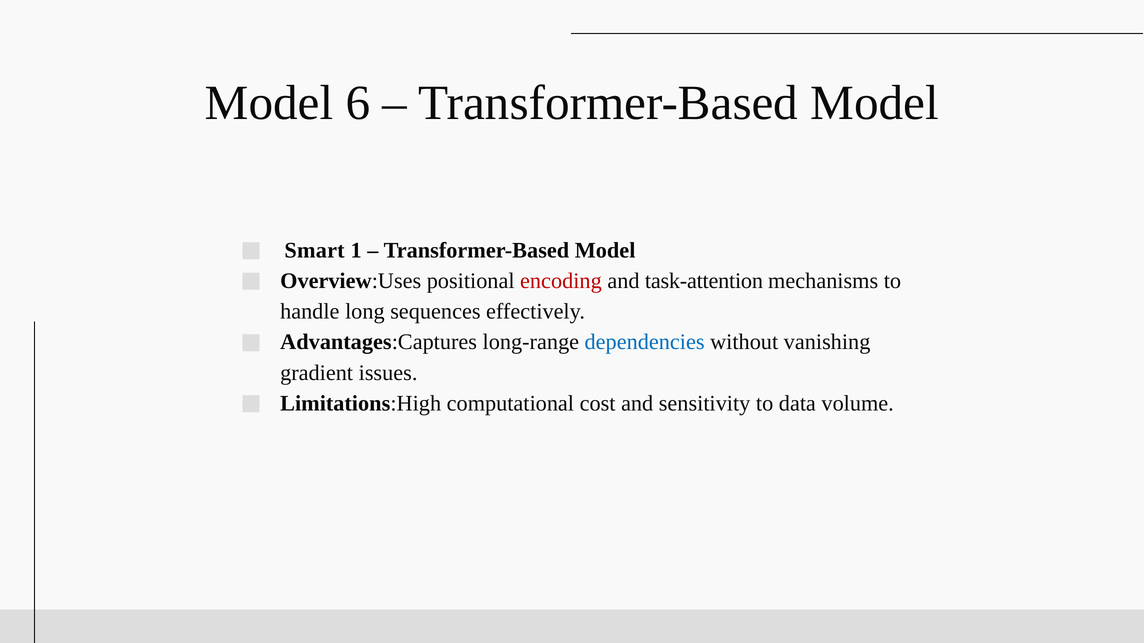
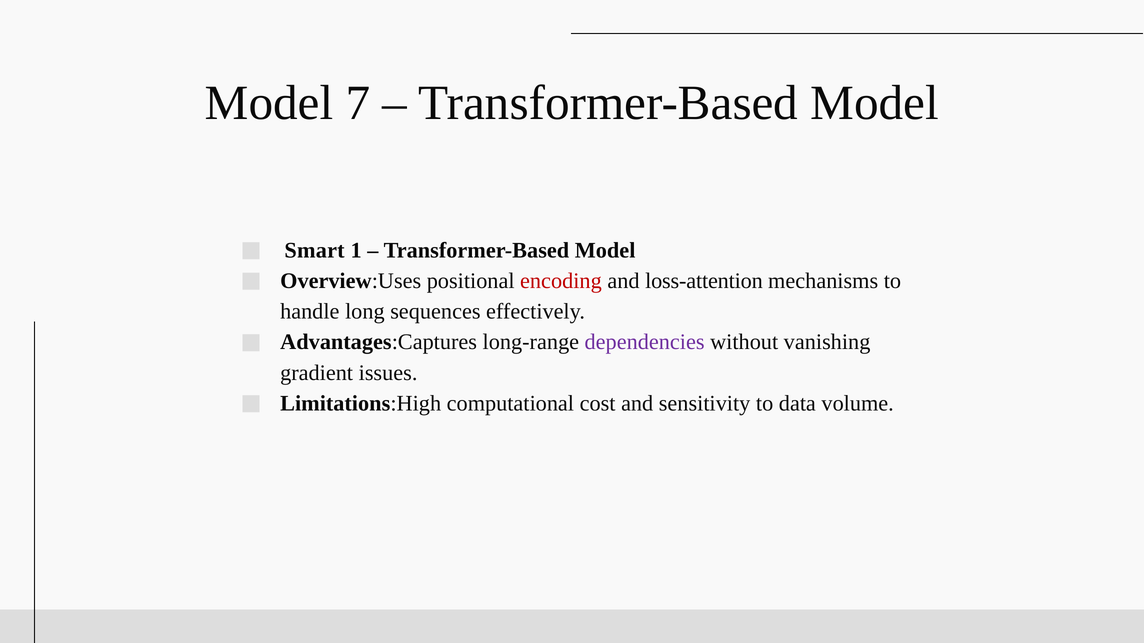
6: 6 -> 7
task-attention: task-attention -> loss-attention
dependencies colour: blue -> purple
